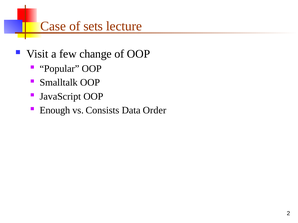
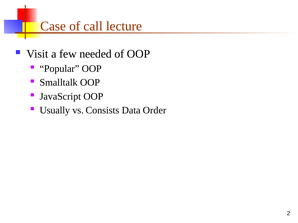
sets: sets -> call
change: change -> needed
Enough: Enough -> Usually
